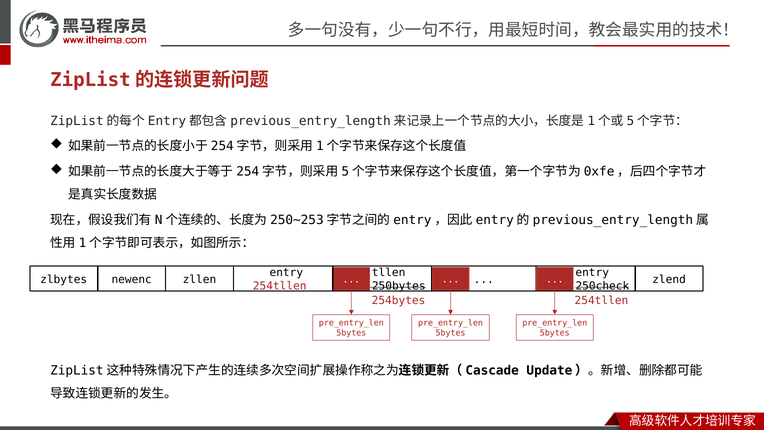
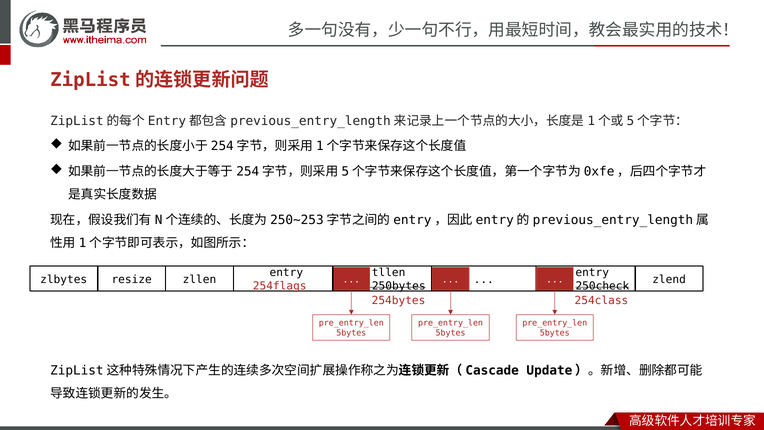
newenc: newenc -> resize
254tllen at (280, 286): 254tllen -> 254flags
254bytes 254tllen: 254tllen -> 254class
